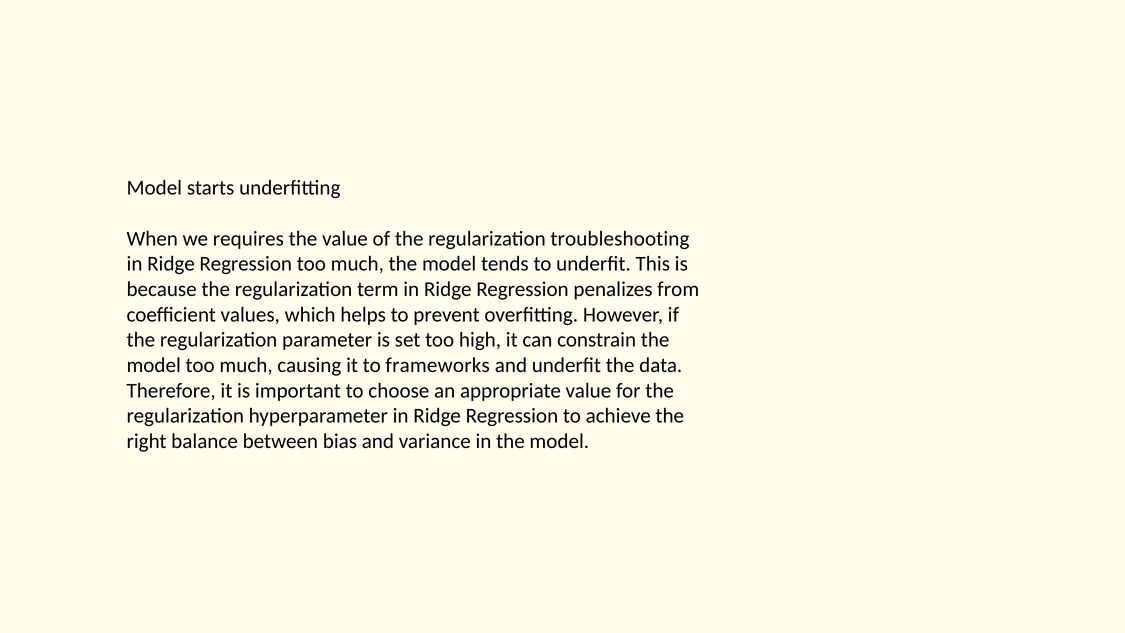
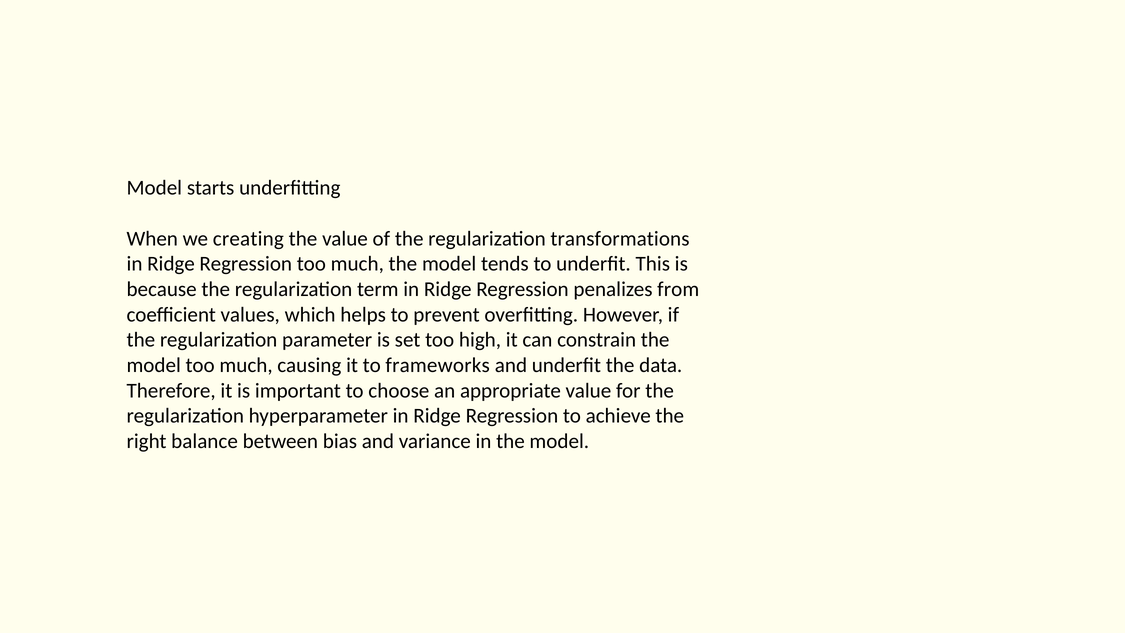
requires: requires -> creating
troubleshooting: troubleshooting -> transformations
